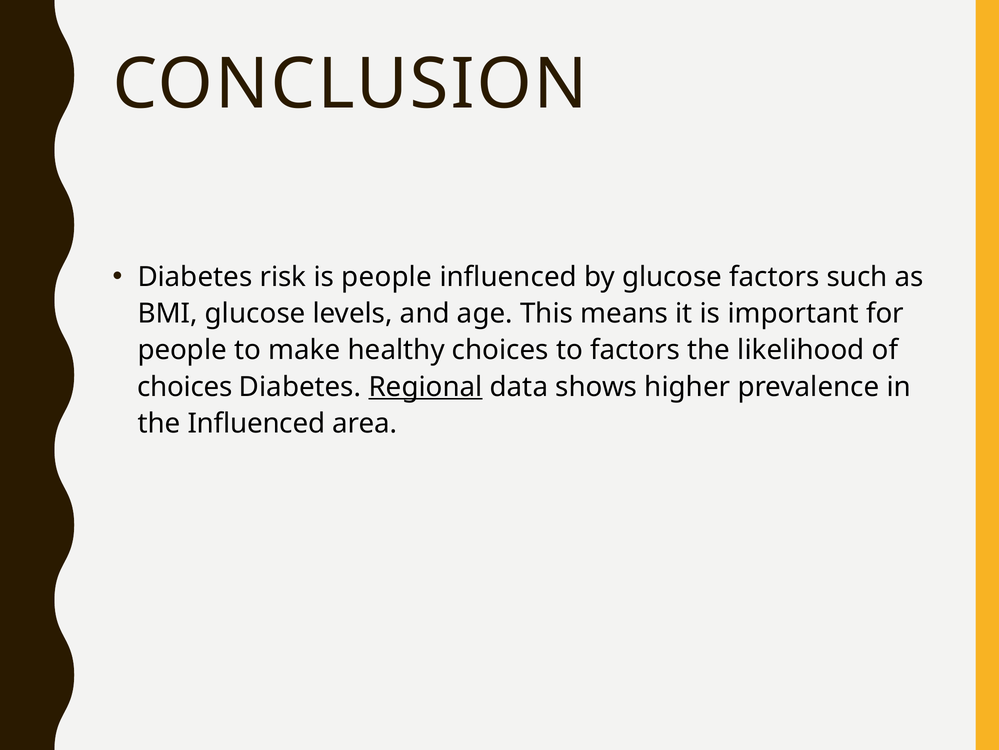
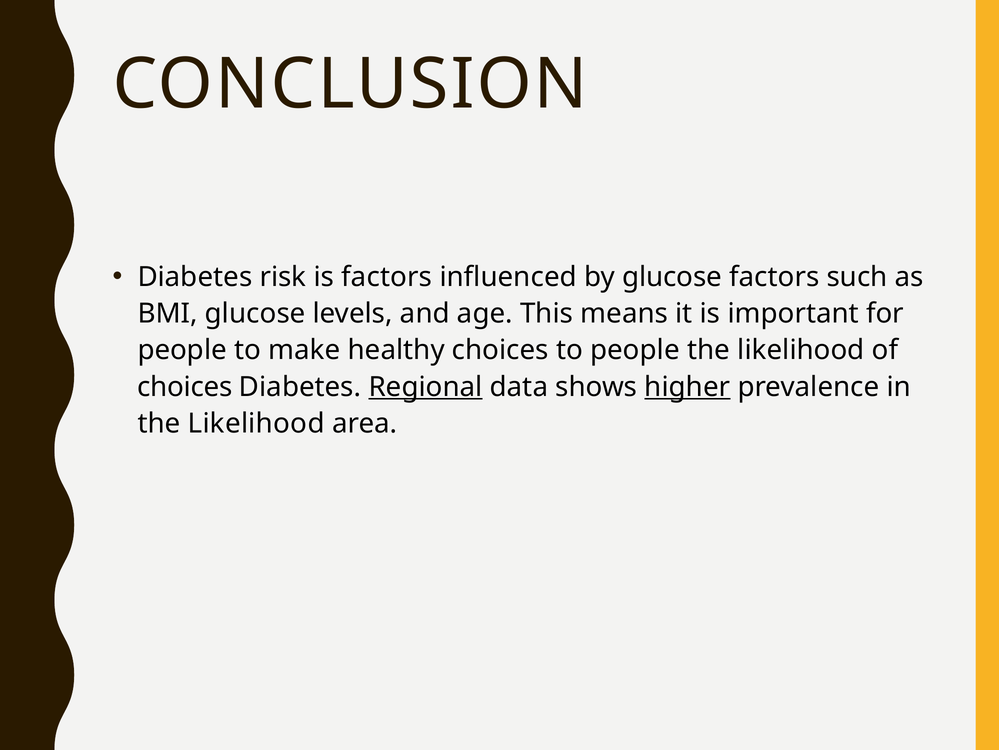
is people: people -> factors
to factors: factors -> people
higher underline: none -> present
Influenced at (256, 423): Influenced -> Likelihood
